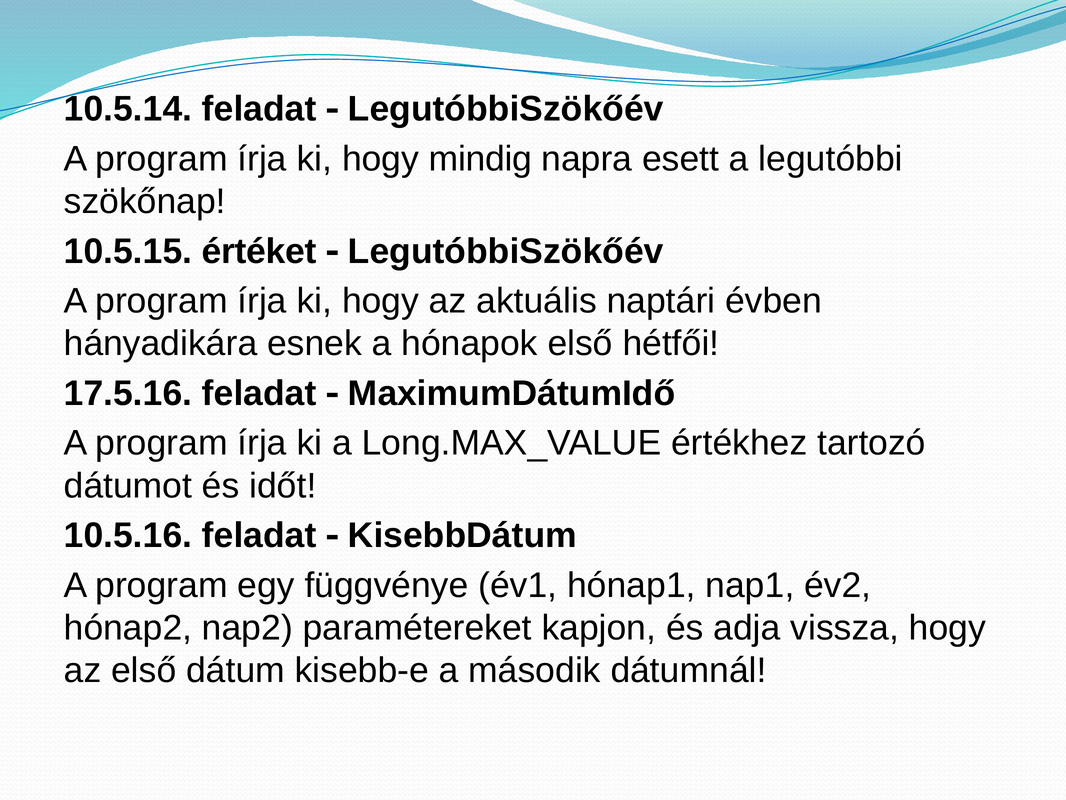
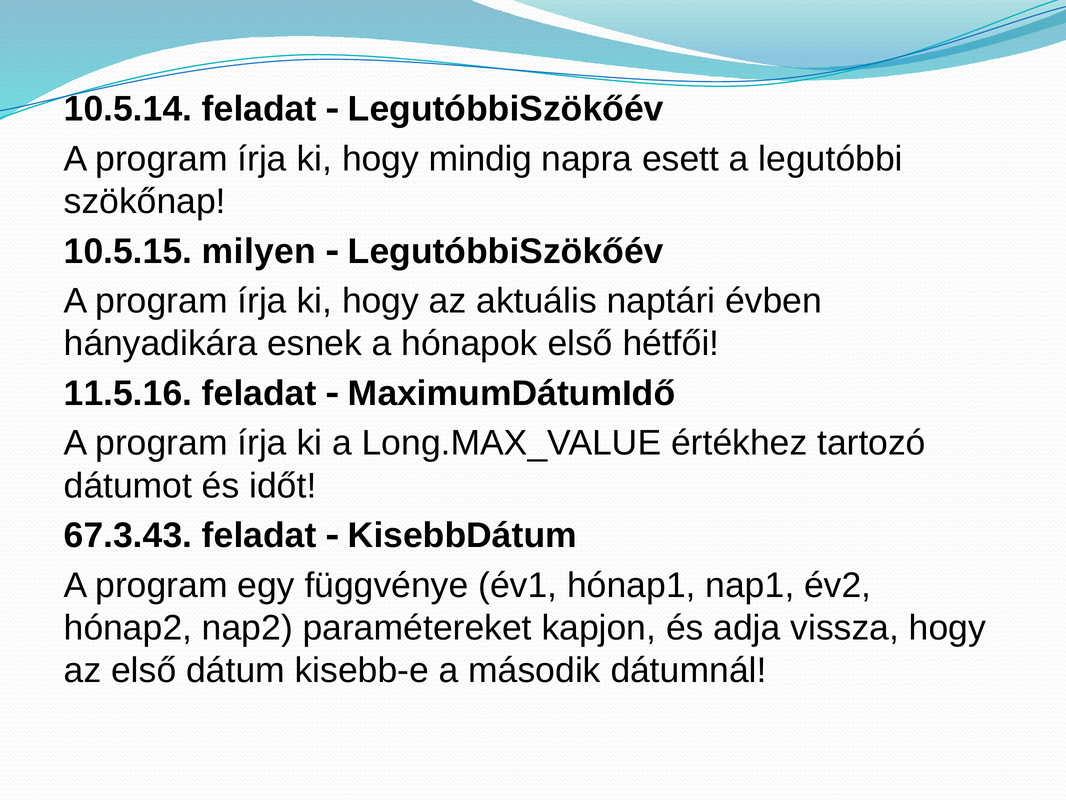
értéket: értéket -> milyen
17.5.16: 17.5.16 -> 11.5.16
10.5.16: 10.5.16 -> 67.3.43
